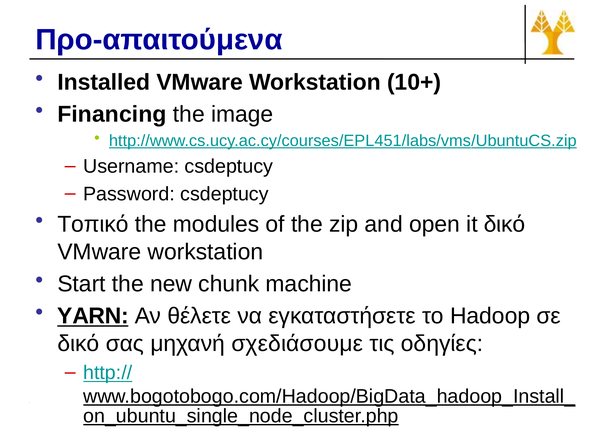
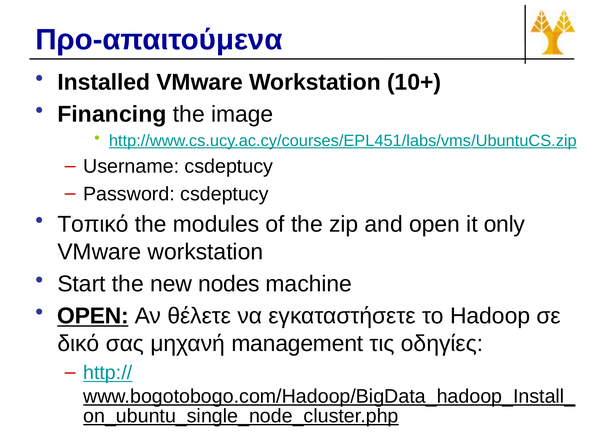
it δικό: δικό -> only
chunk: chunk -> nodes
YARN at (93, 316): YARN -> OPEN
σχεδιάσουμε: σχεδιάσουμε -> management
